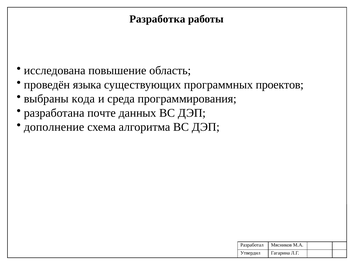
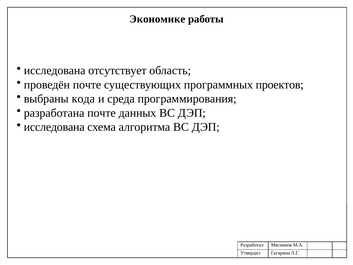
Разработка: Разработка -> Экономике
повышение: повышение -> отсутствует
проведён языка: языка -> почте
дополнение at (54, 127): дополнение -> исследована
